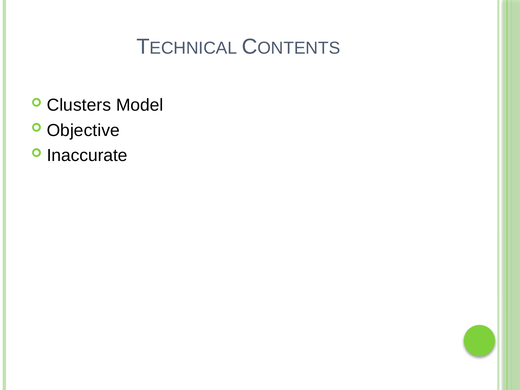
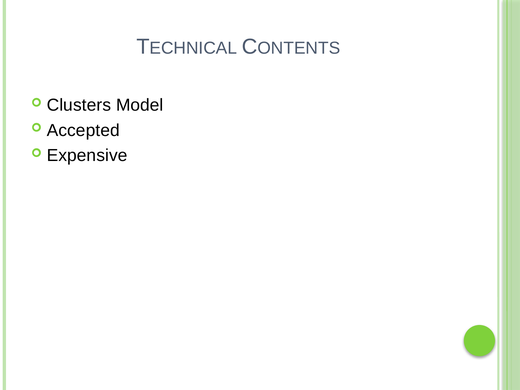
Objective: Objective -> Accepted
Inaccurate: Inaccurate -> Expensive
